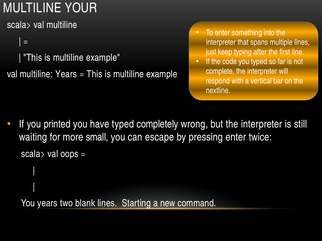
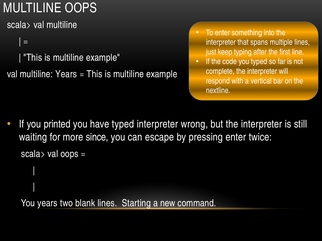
MULTILINE YOUR: YOUR -> OOPS
typed completely: completely -> interpreter
small: small -> since
